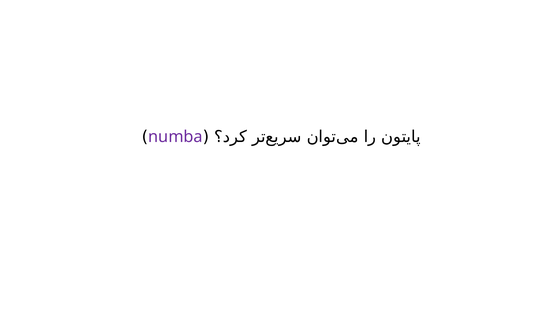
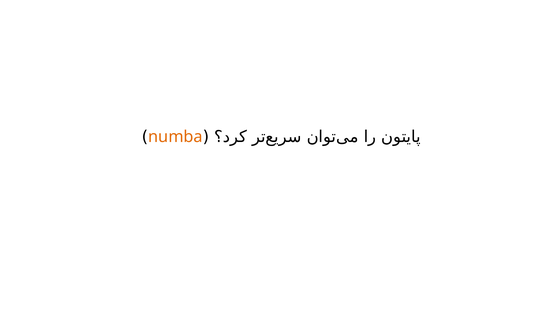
numba colour: purple -> orange
